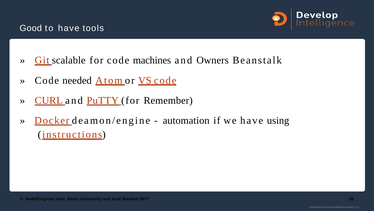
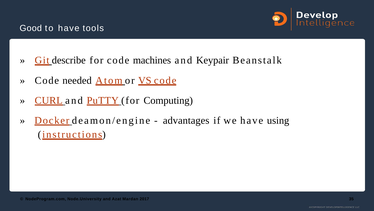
scalable: scalable -> describe
Owners: Owners -> Keypair
Remember: Remember -> Computing
automation: automation -> advantages
